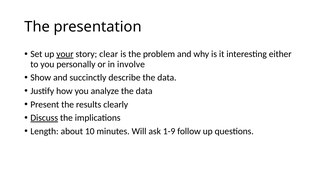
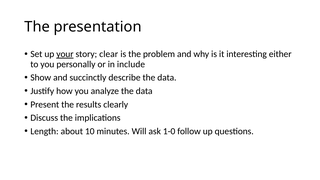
involve: involve -> include
Discuss underline: present -> none
1-9: 1-9 -> 1-0
